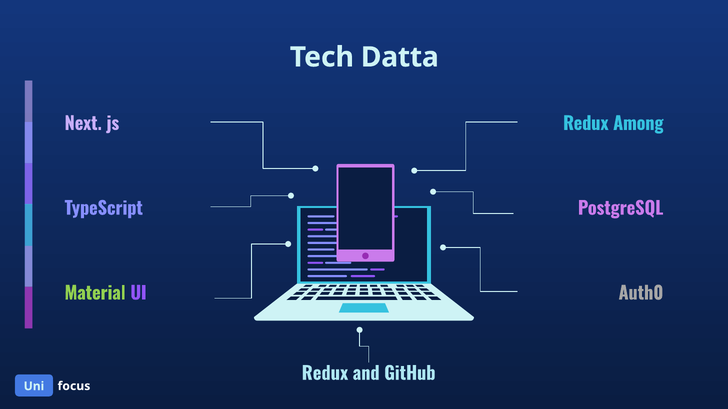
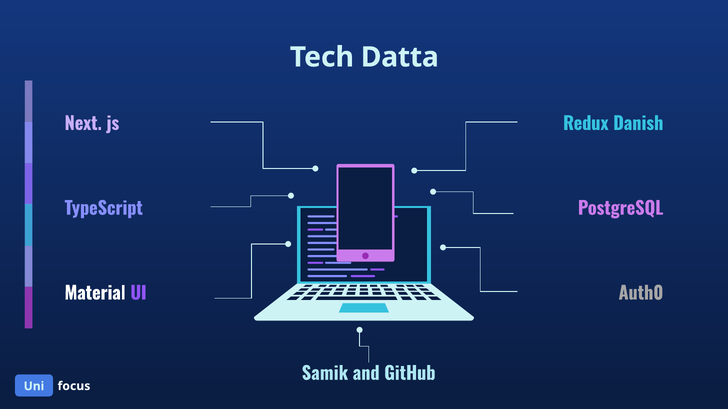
Among: Among -> Danish
Material colour: light green -> white
Redux at (325, 374): Redux -> Samik
